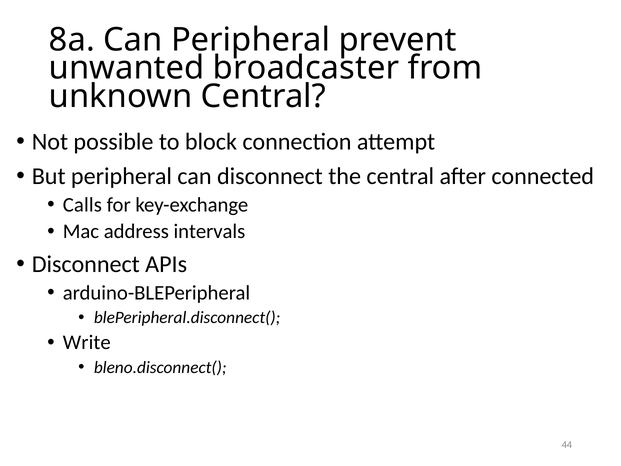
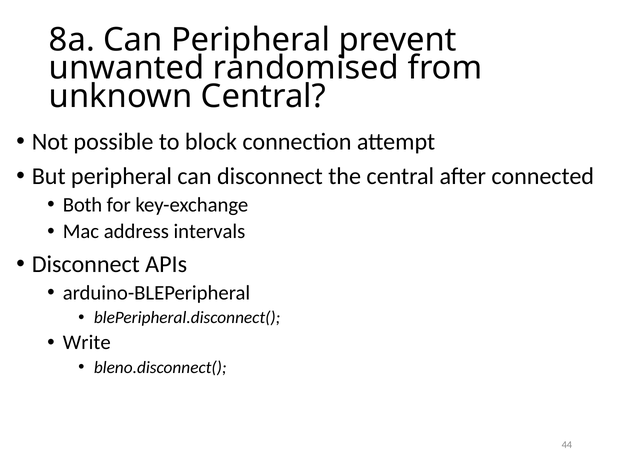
broadcaster: broadcaster -> randomised
Calls: Calls -> Both
